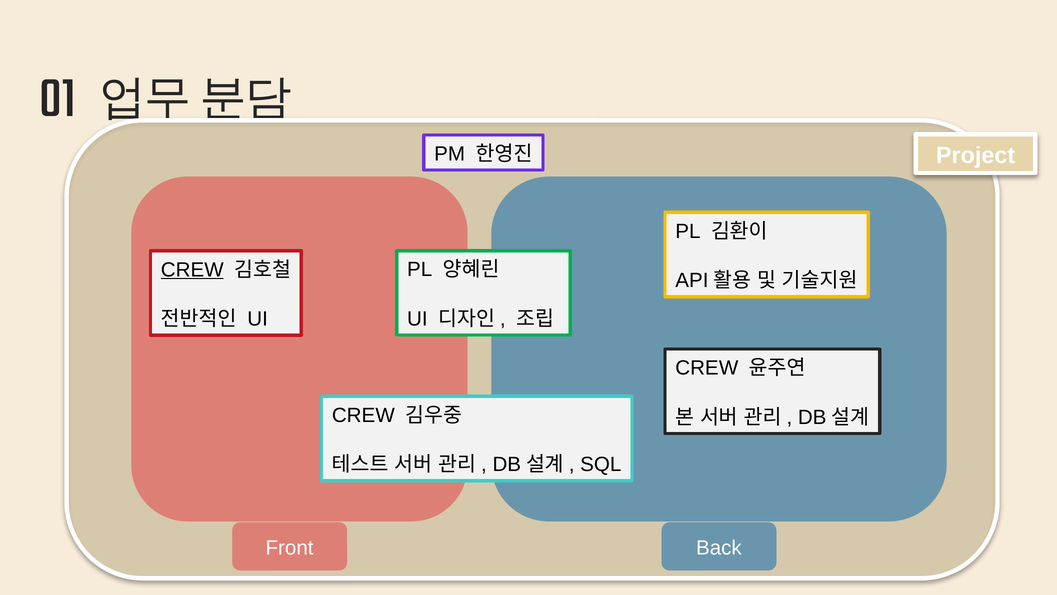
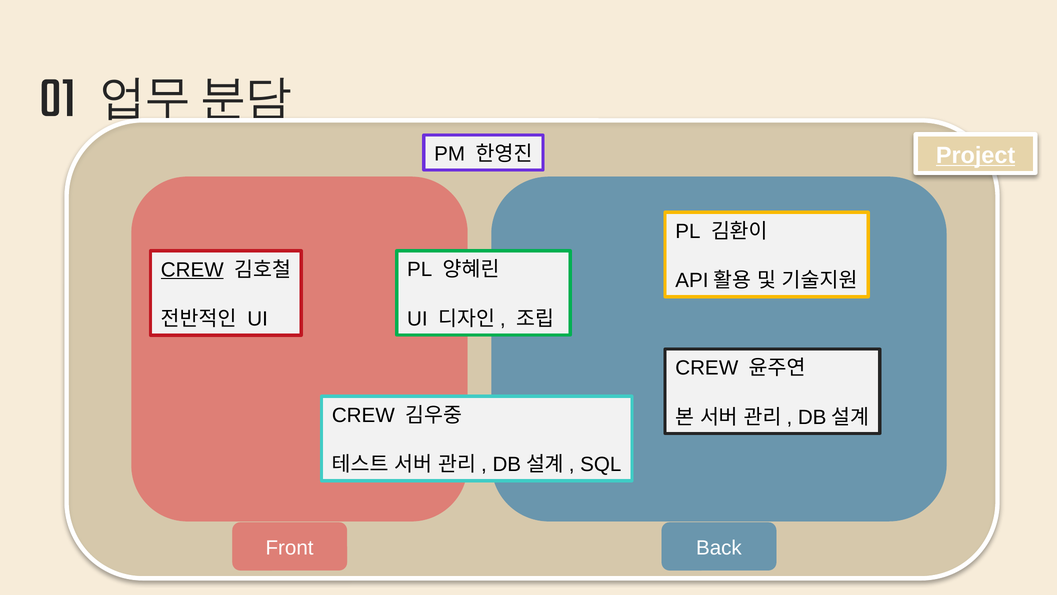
Project underline: none -> present
